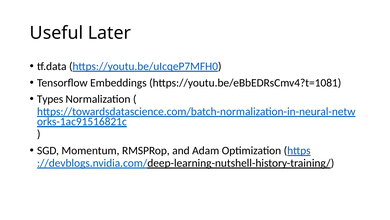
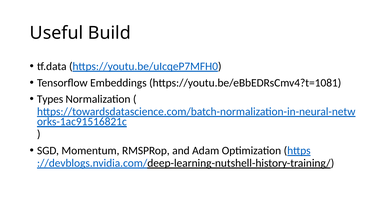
Later: Later -> Build
